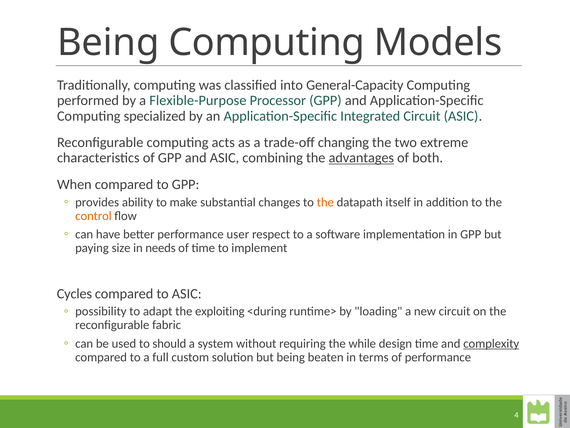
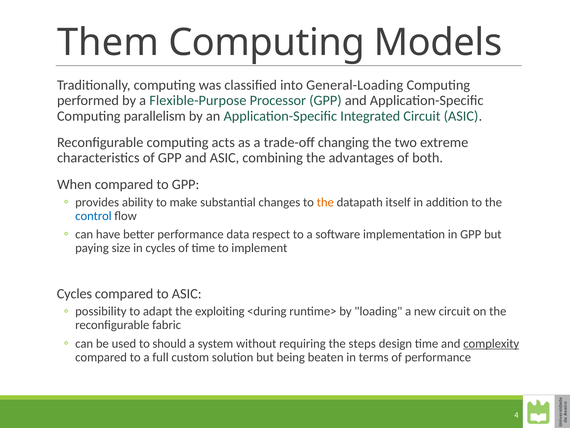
Being at (108, 42): Being -> Them
General-Capacity: General-Capacity -> General-Loading
specialized: specialized -> parallelism
advantages underline: present -> none
control colour: orange -> blue
user: user -> data
in needs: needs -> cycles
while: while -> steps
